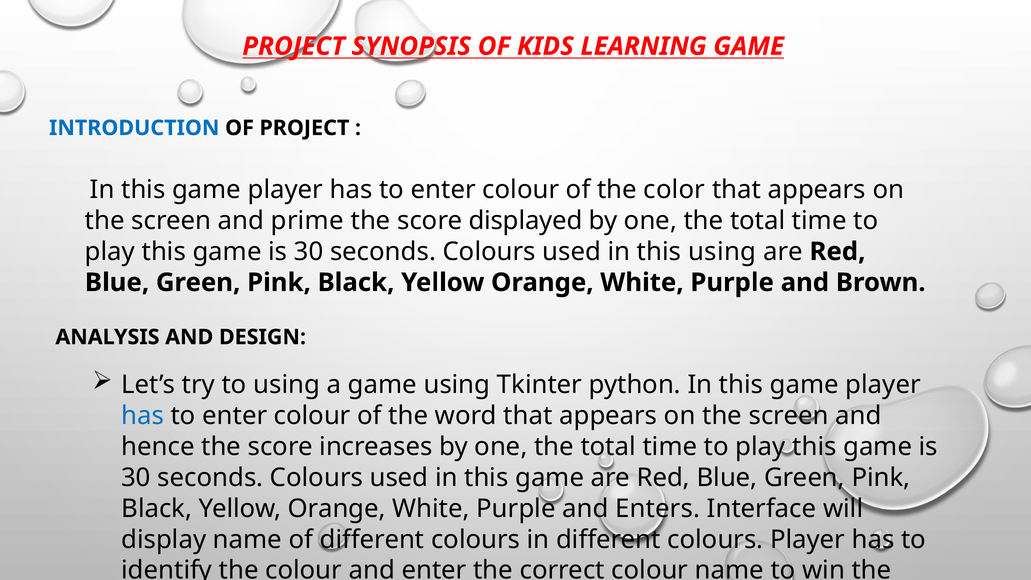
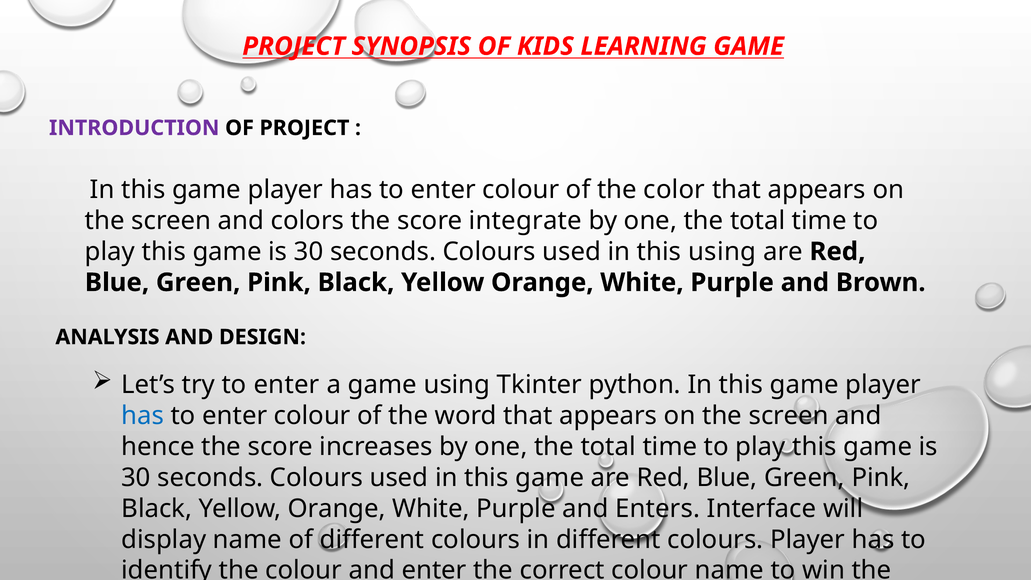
INTRODUCTION colour: blue -> purple
prime: prime -> colors
displayed: displayed -> integrate
try to using: using -> enter
